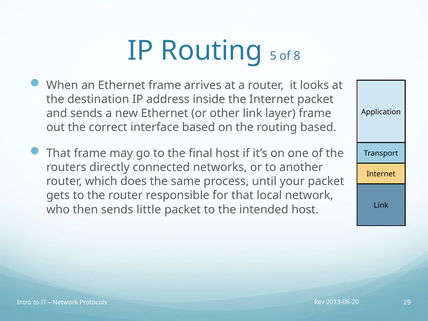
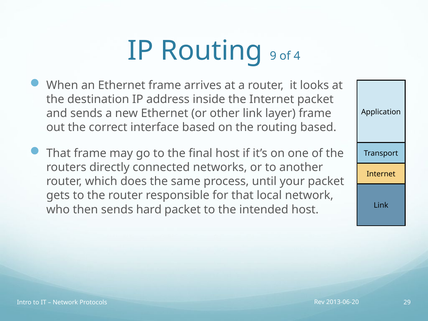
5: 5 -> 9
8: 8 -> 4
little: little -> hard
